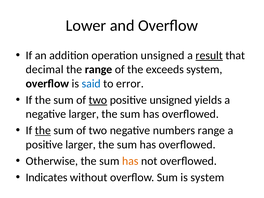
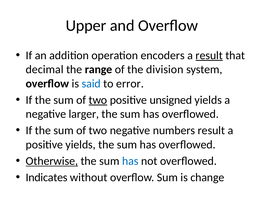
Lower: Lower -> Upper
operation unsigned: unsigned -> encoders
exceeds: exceeds -> division
the at (43, 130) underline: present -> none
numbers range: range -> result
positive larger: larger -> yields
Otherwise underline: none -> present
has at (130, 161) colour: orange -> blue
is system: system -> change
